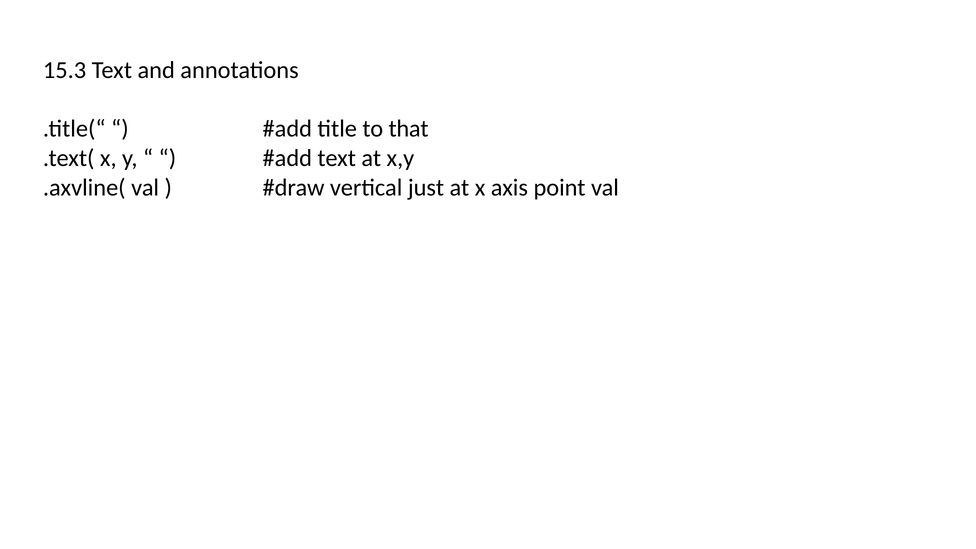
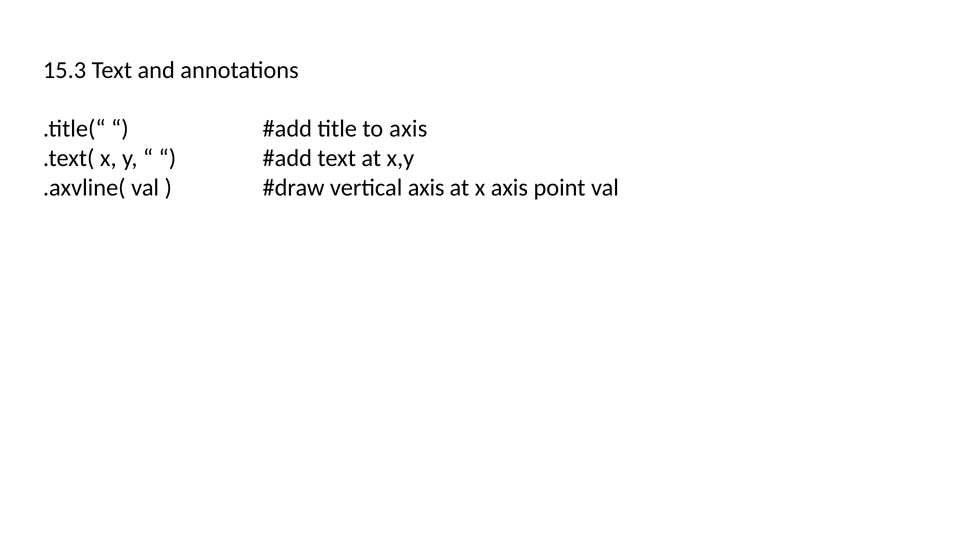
to that: that -> axis
vertical just: just -> axis
